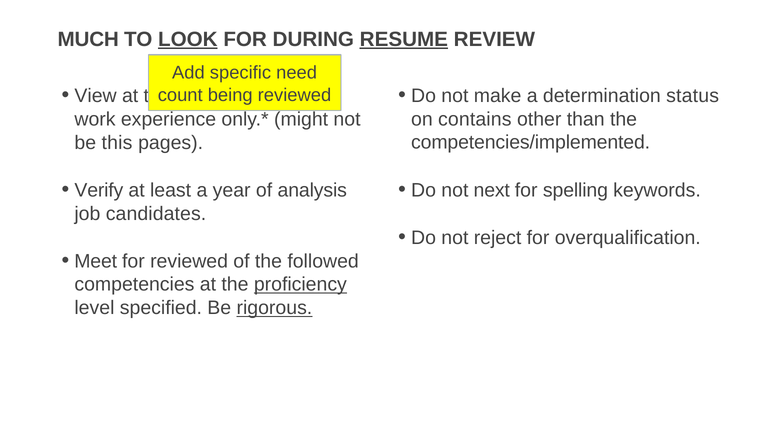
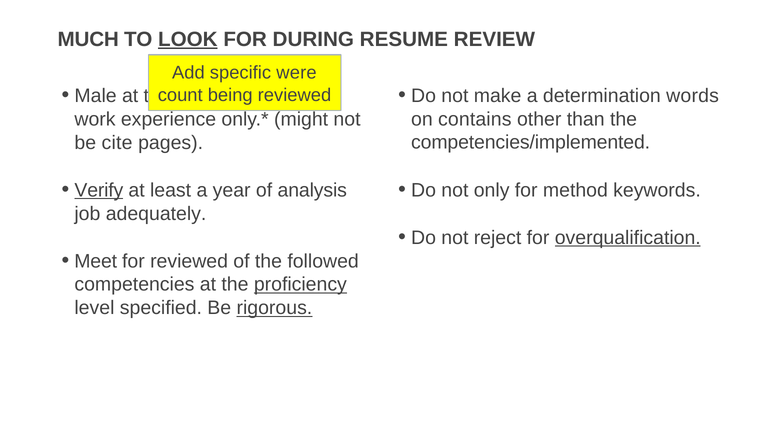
RESUME underline: present -> none
need: need -> were
status: status -> words
View: View -> Male
this: this -> cite
next: next -> only
spelling: spelling -> method
Verify underline: none -> present
candidates: candidates -> adequately
overqualification underline: none -> present
